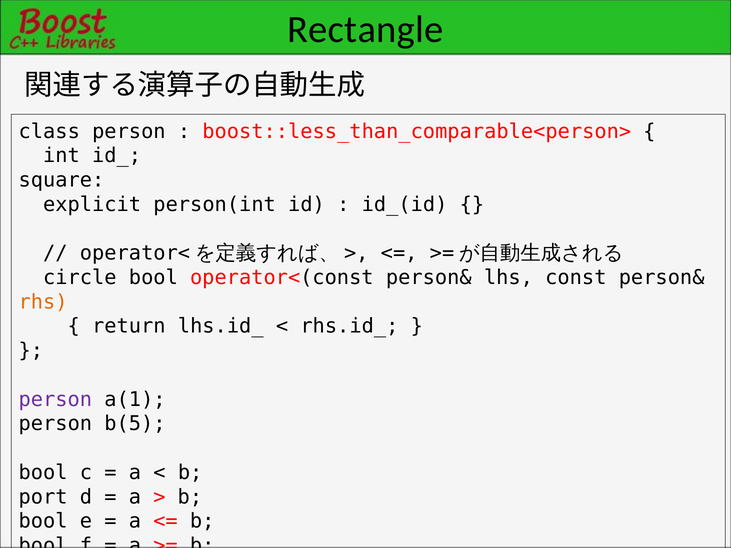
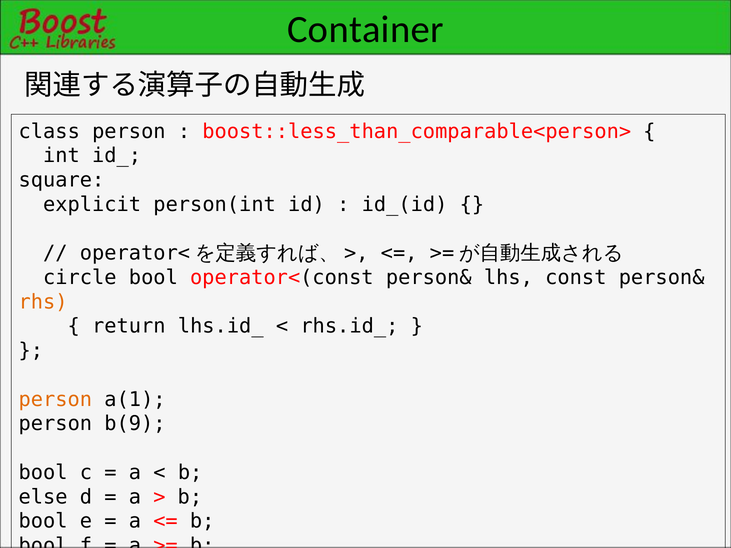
Rectangle: Rectangle -> Container
person at (55, 400) colour: purple -> orange
b(5: b(5 -> b(9
port: port -> else
